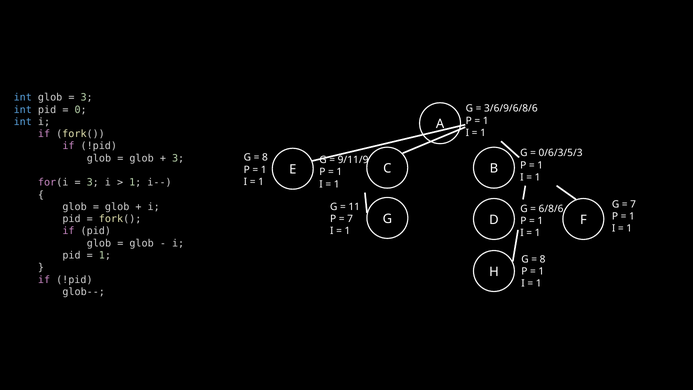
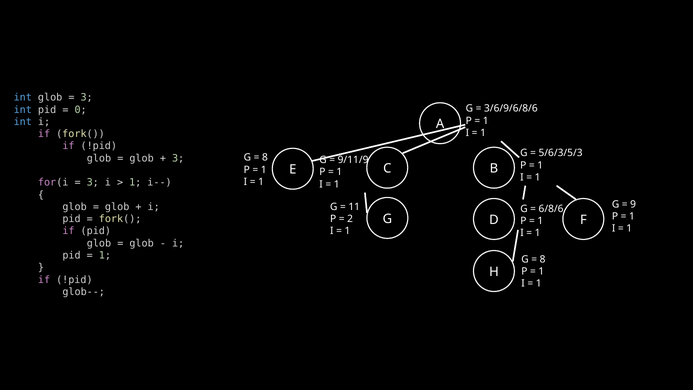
0/6/3/5/3: 0/6/3/5/3 -> 5/6/3/5/3
7 at (633, 204): 7 -> 9
7 at (350, 219): 7 -> 2
